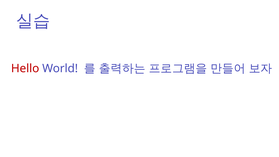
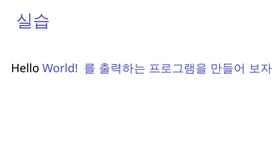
Hello colour: red -> black
